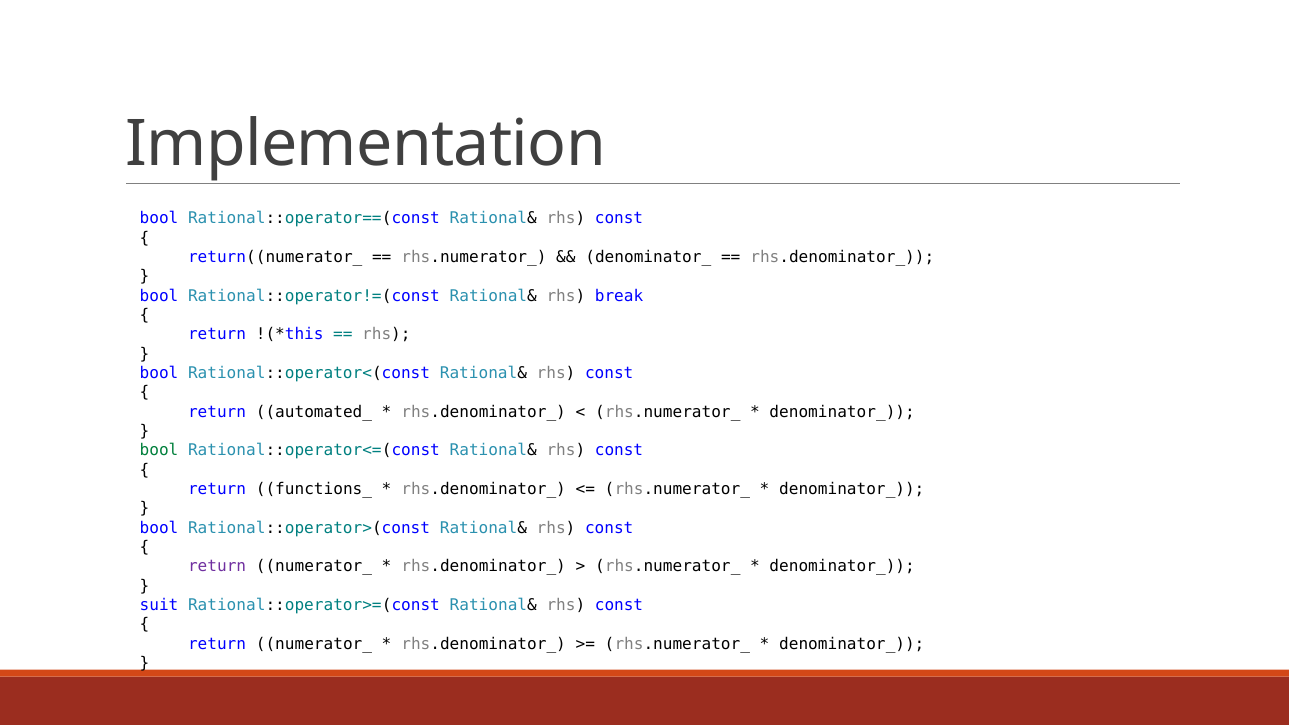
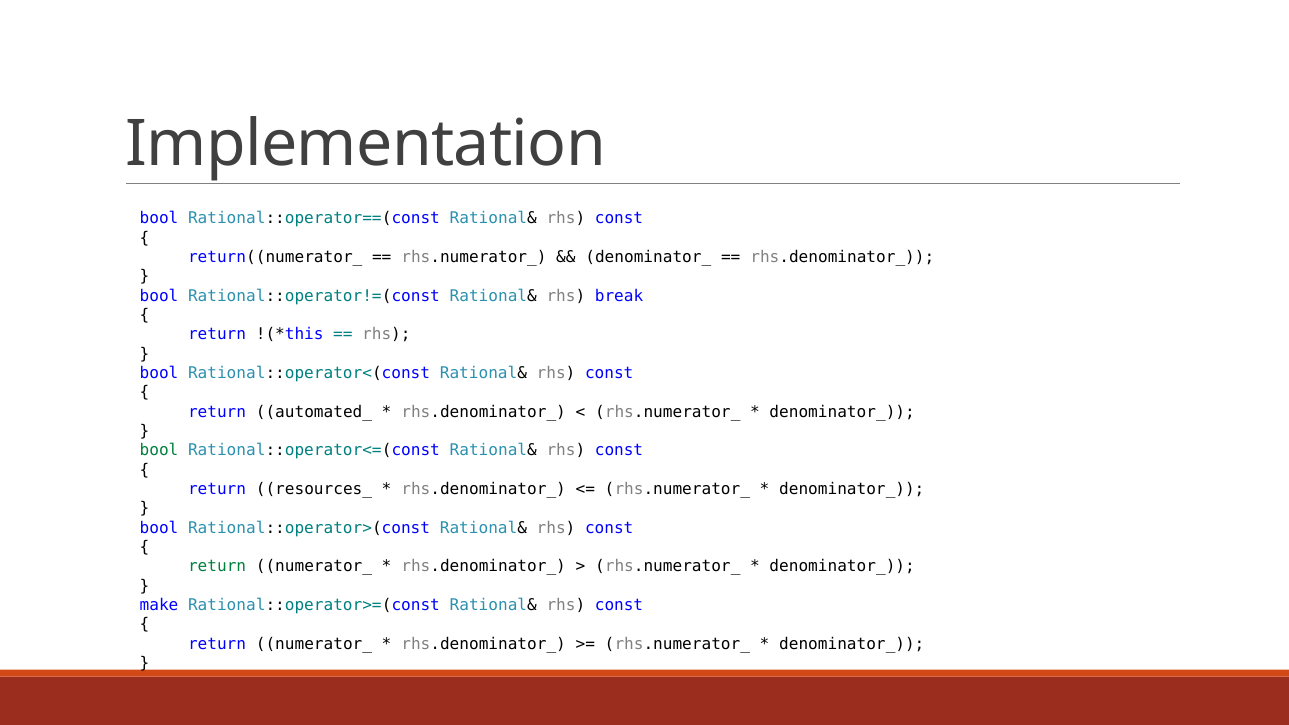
functions_: functions_ -> resources_
return at (217, 567) colour: purple -> green
suit: suit -> make
